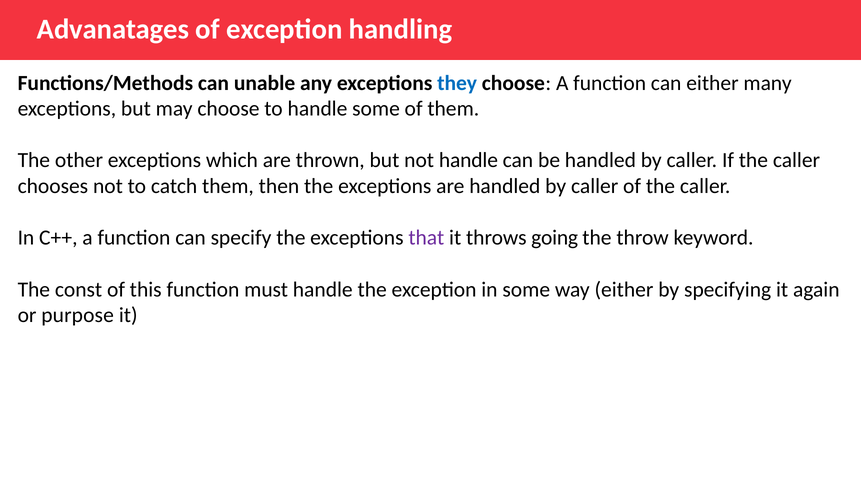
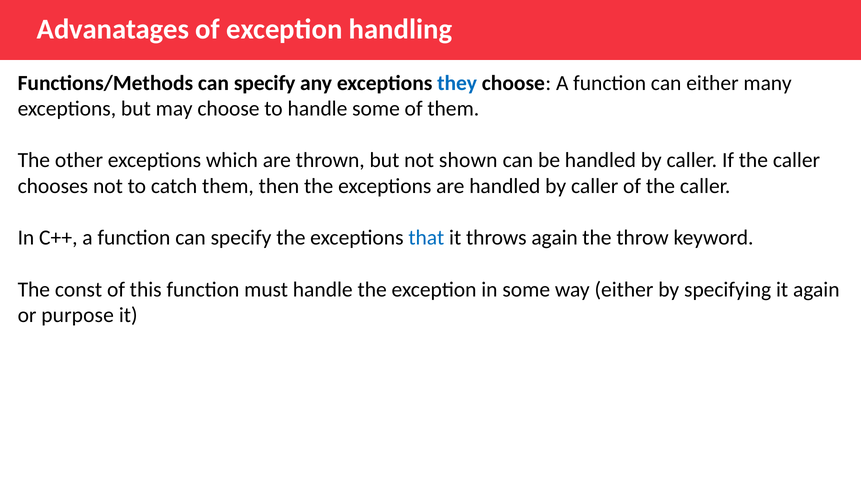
Functions/Methods can unable: unable -> specify
not handle: handle -> shown
that colour: purple -> blue
throws going: going -> again
